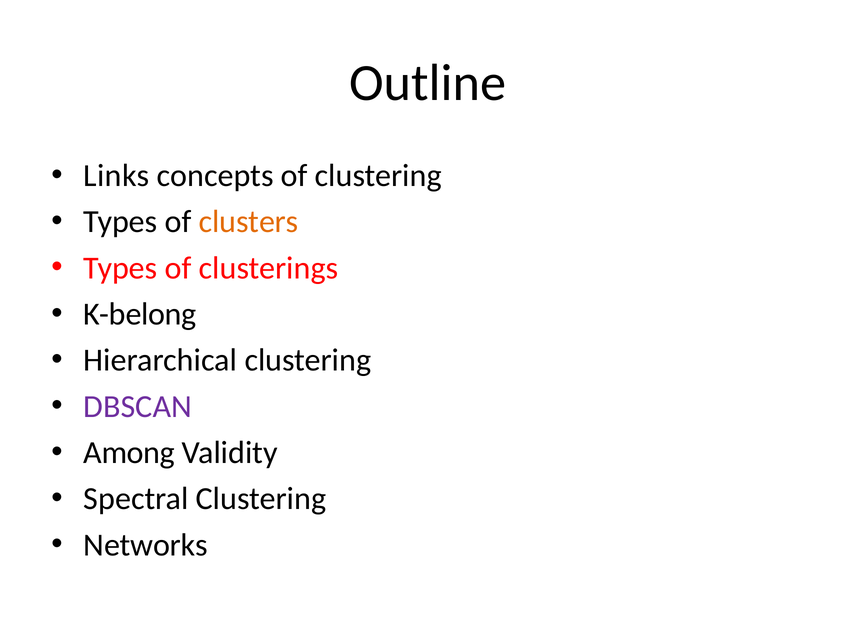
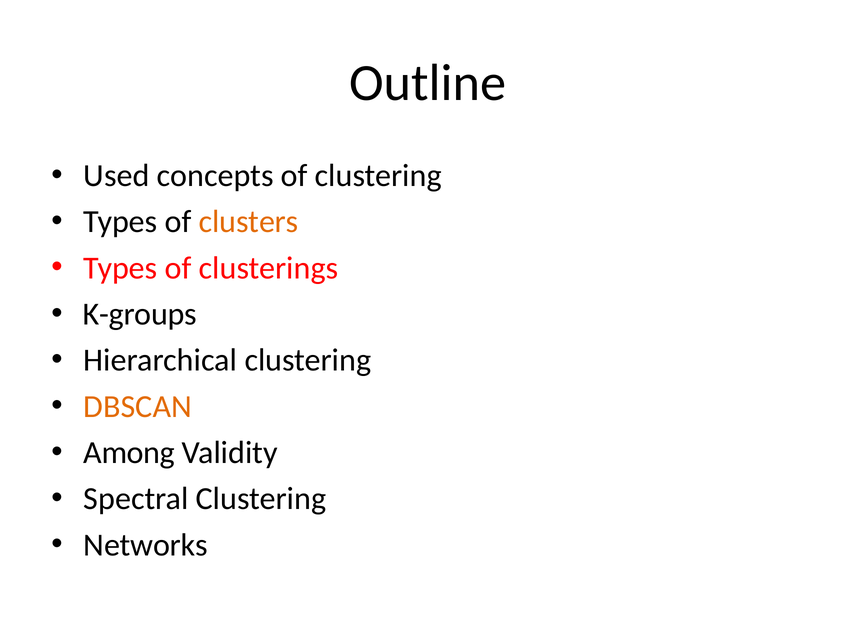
Links: Links -> Used
K-belong: K-belong -> K-groups
DBSCAN colour: purple -> orange
